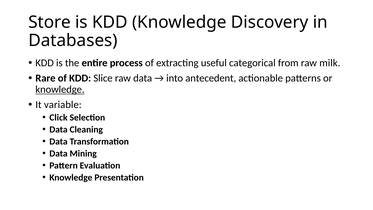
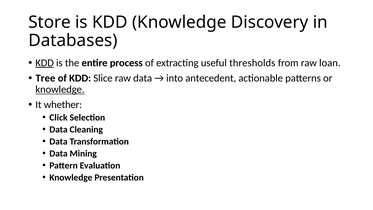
KDD at (45, 63) underline: none -> present
categorical: categorical -> thresholds
milk: milk -> loan
Rare: Rare -> Tree
variable: variable -> whether
